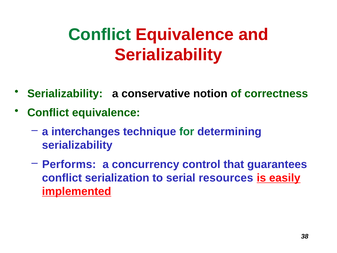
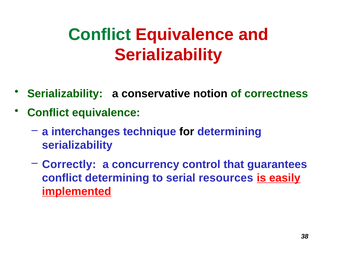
for colour: green -> black
Performs: Performs -> Correctly
conflict serialization: serialization -> determining
